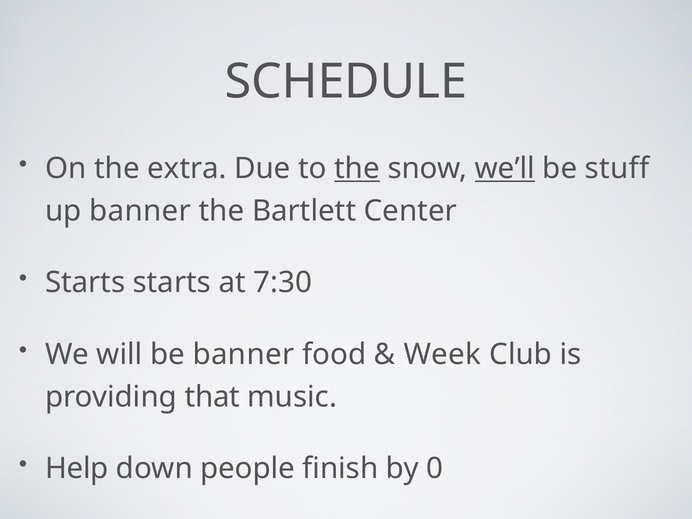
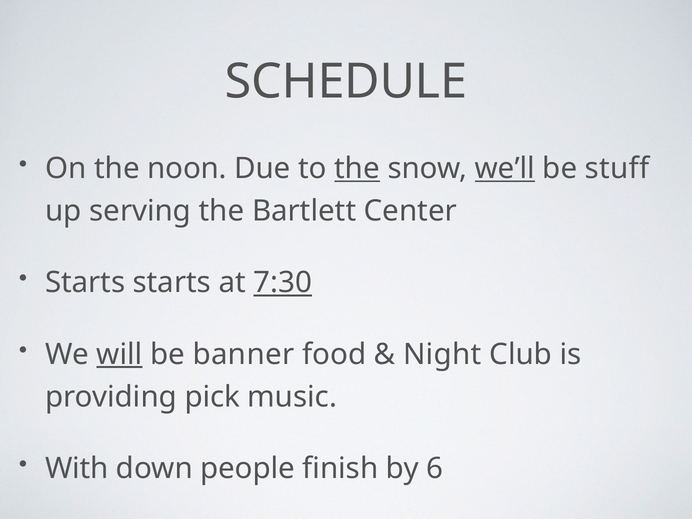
extra: extra -> noon
up banner: banner -> serving
7:30 underline: none -> present
will underline: none -> present
Week: Week -> Night
that: that -> pick
Help: Help -> With
0: 0 -> 6
